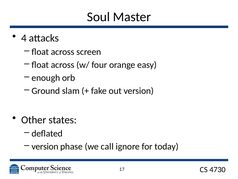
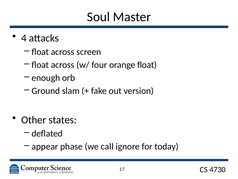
orange easy: easy -> float
version at (45, 146): version -> appear
